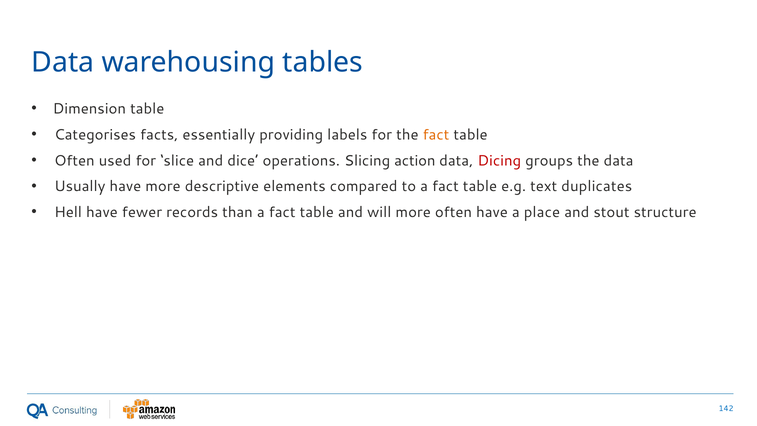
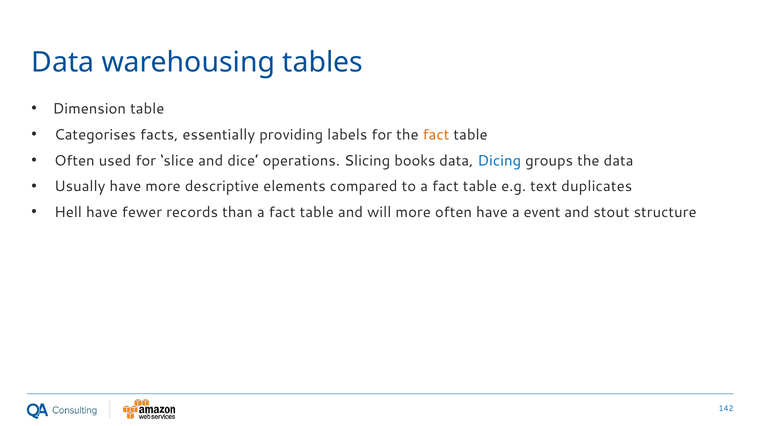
action: action -> books
Dicing colour: red -> blue
place: place -> event
